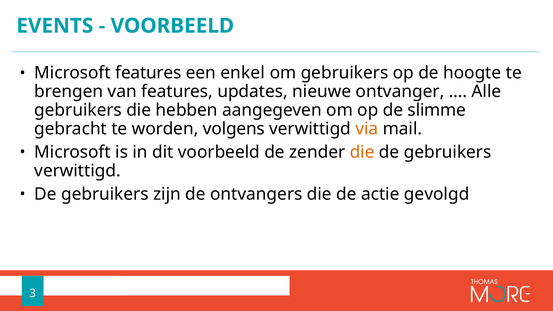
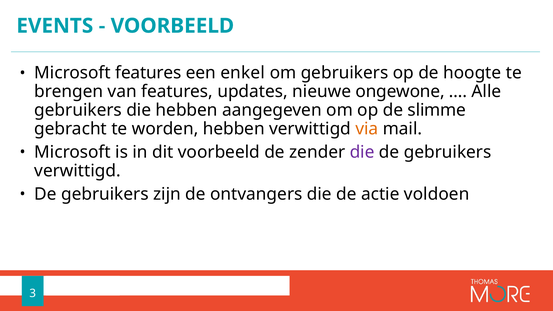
ontvanger: ontvanger -> ongewone
worden volgens: volgens -> hebben
die at (362, 152) colour: orange -> purple
gevolgd: gevolgd -> voldoen
